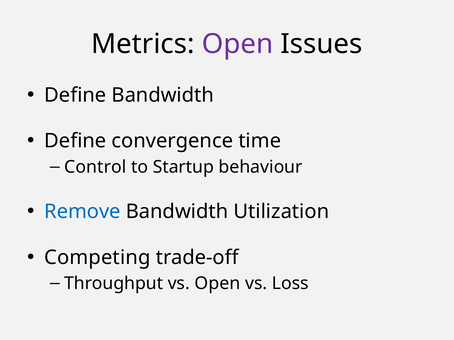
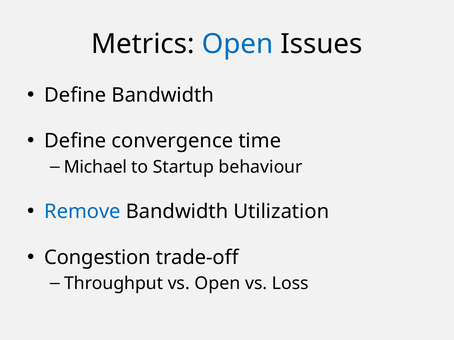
Open at (238, 44) colour: purple -> blue
Control: Control -> Michael
Competing: Competing -> Congestion
